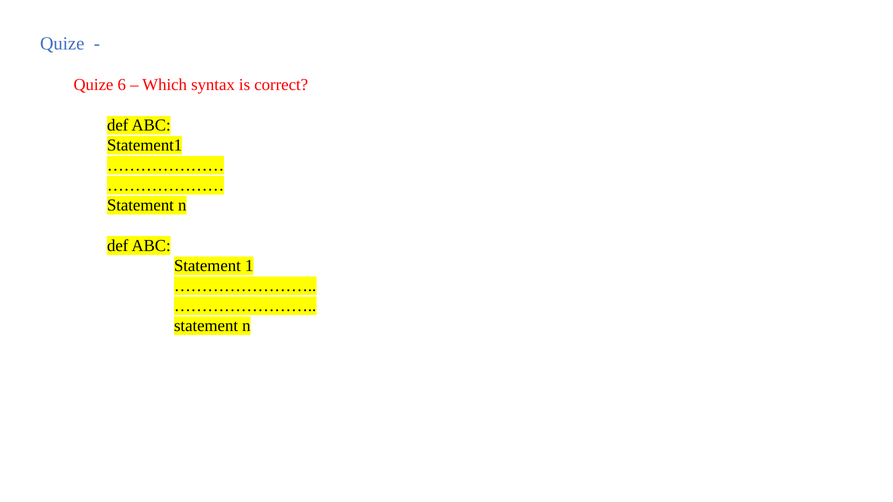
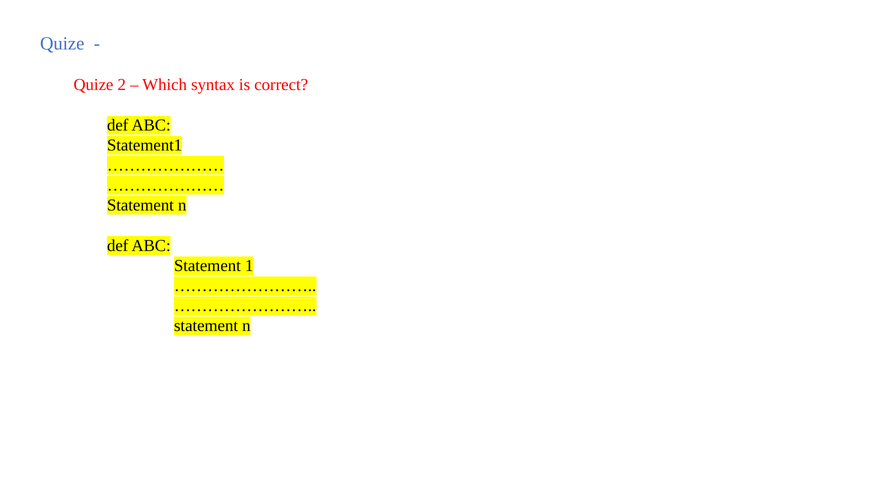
6: 6 -> 2
